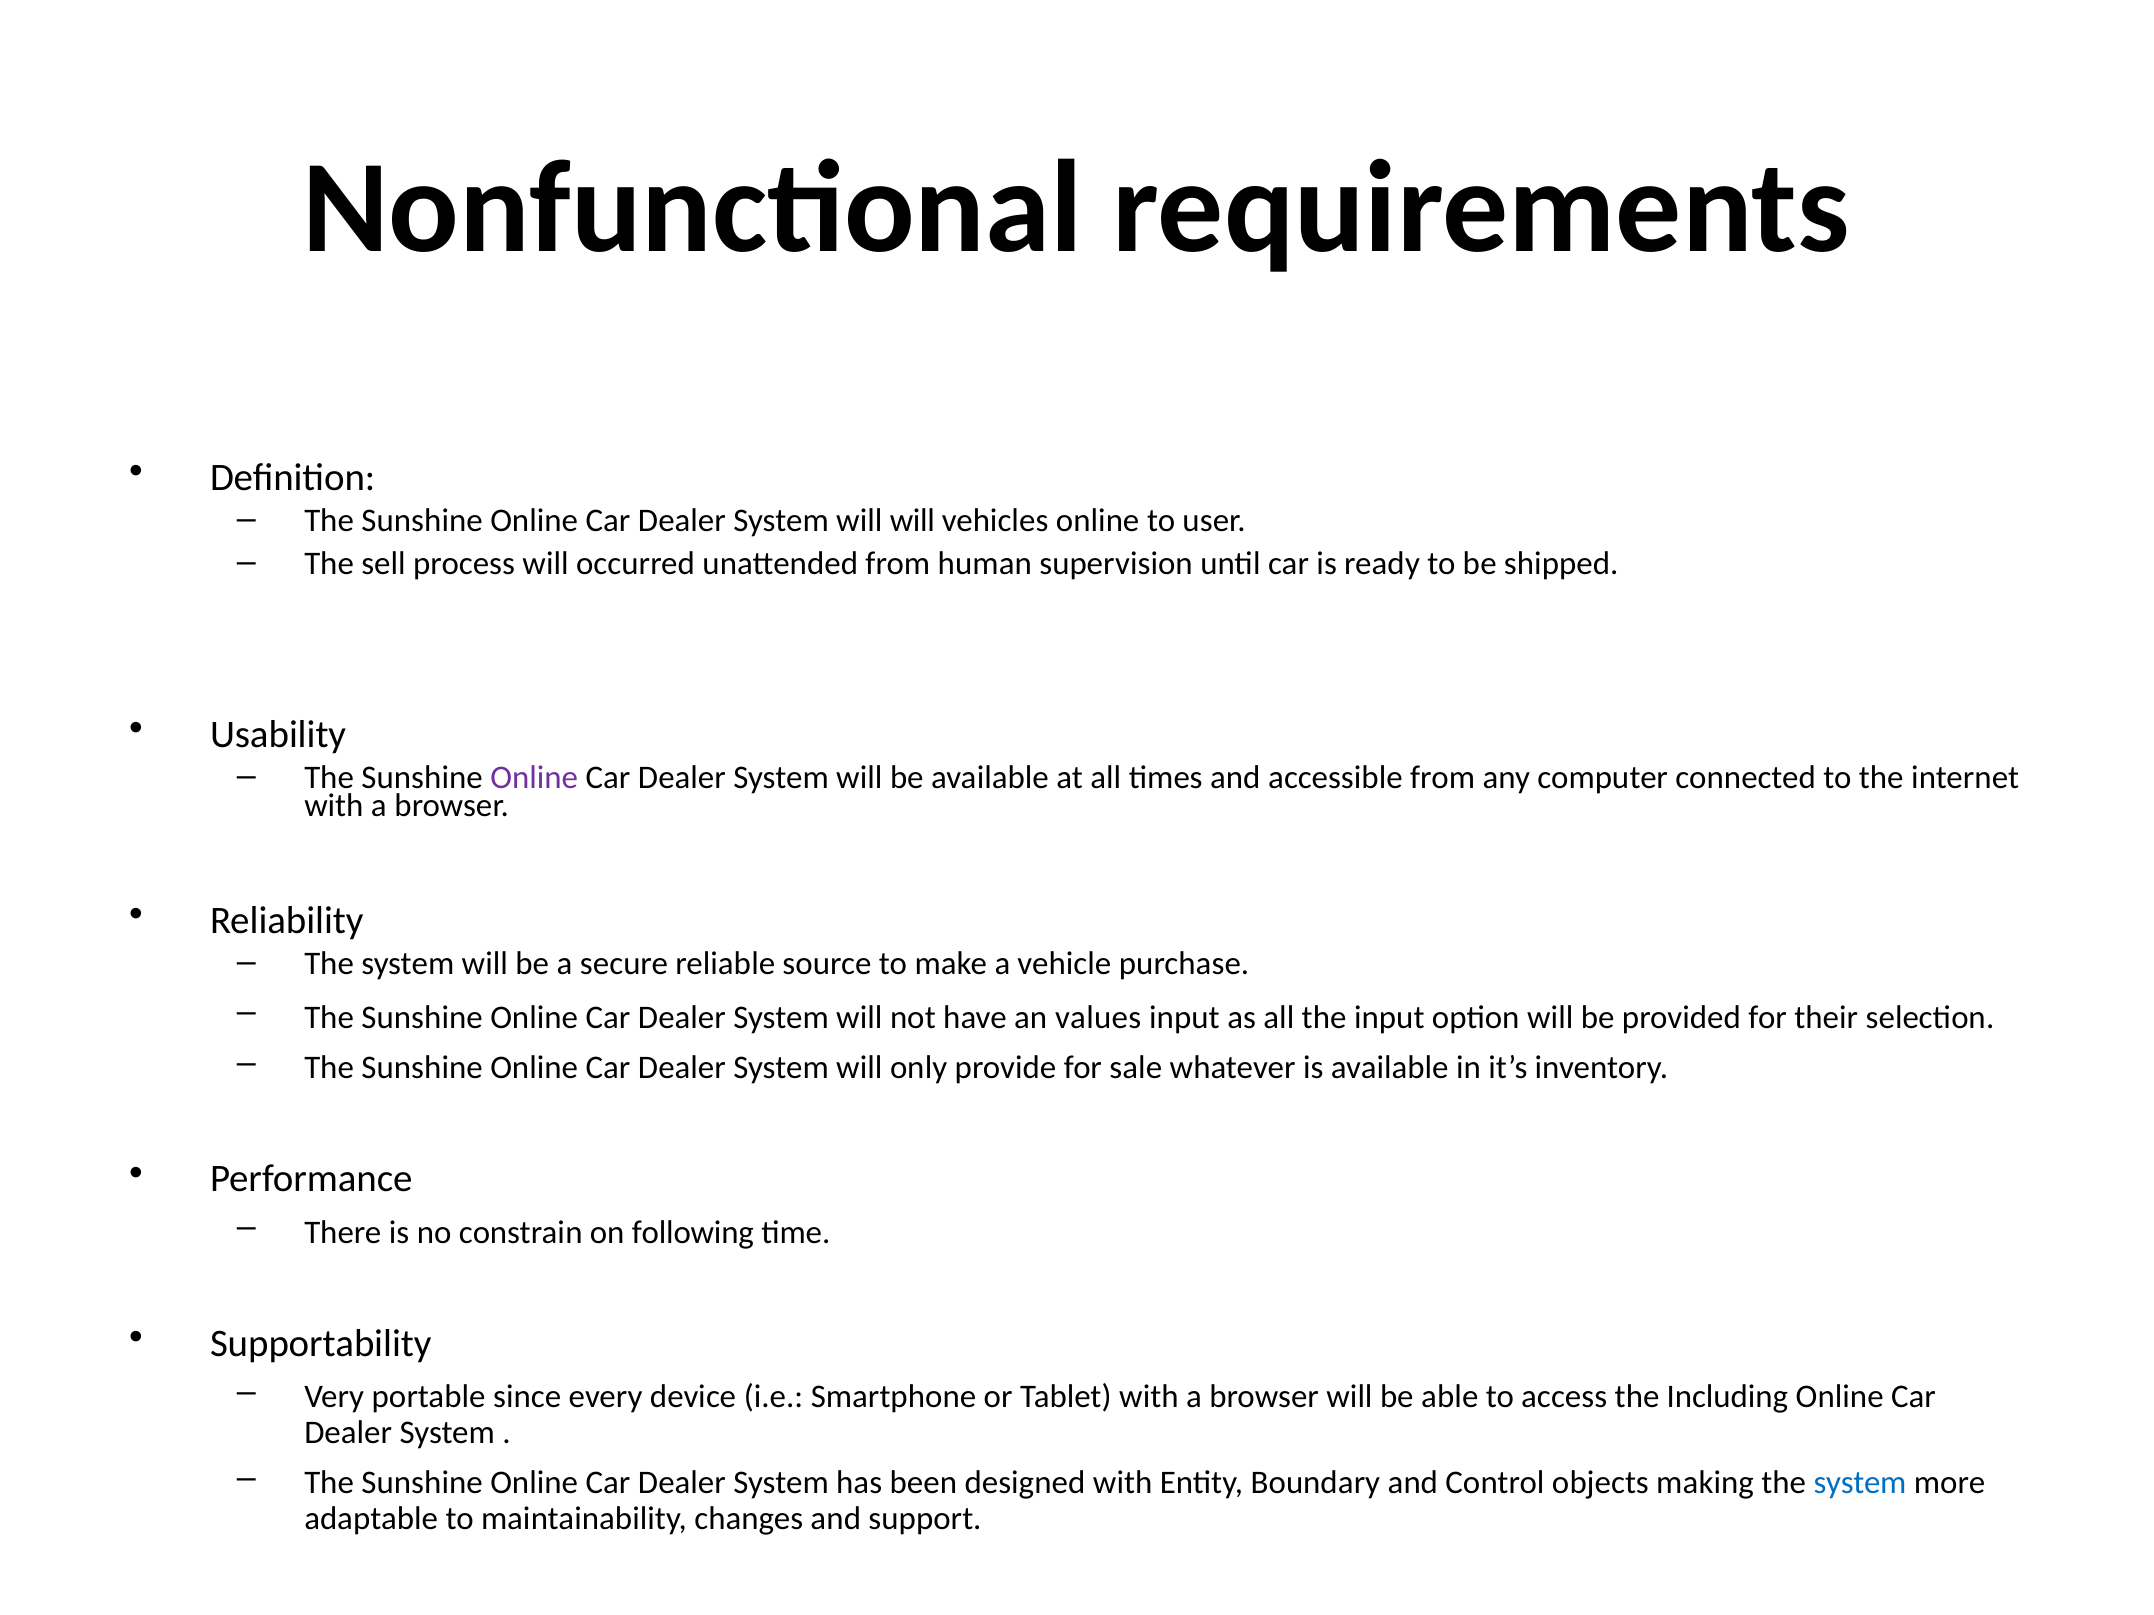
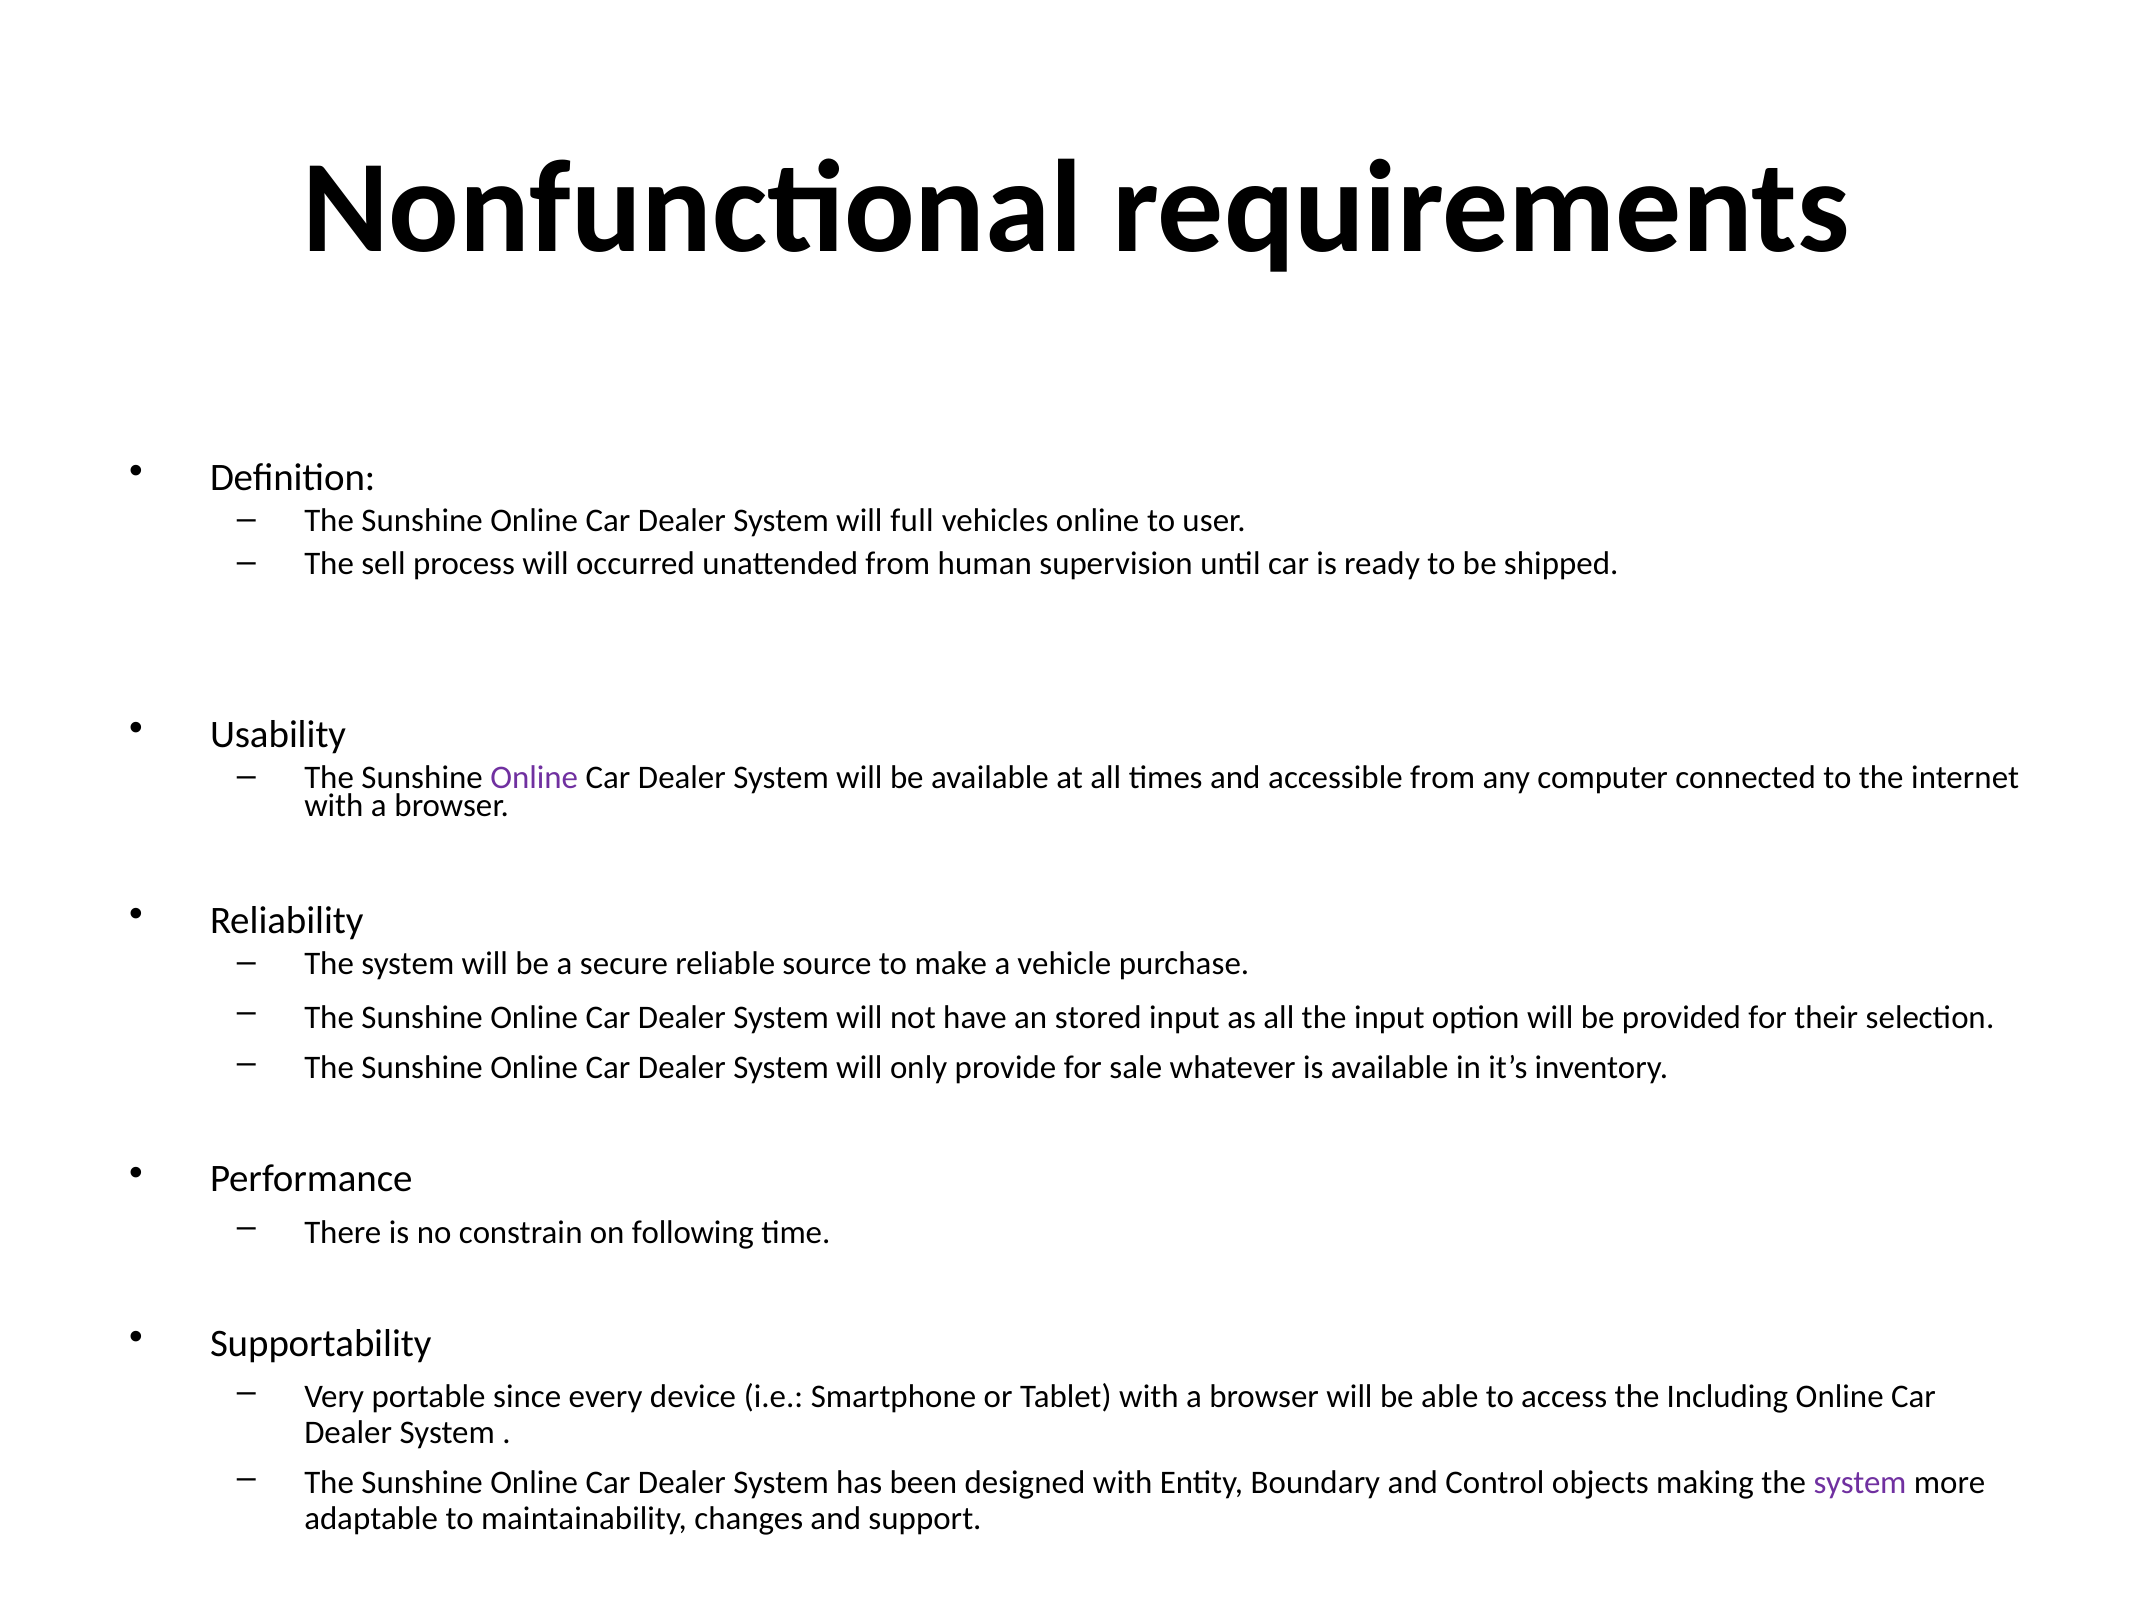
will will: will -> full
values: values -> stored
system at (1860, 1483) colour: blue -> purple
